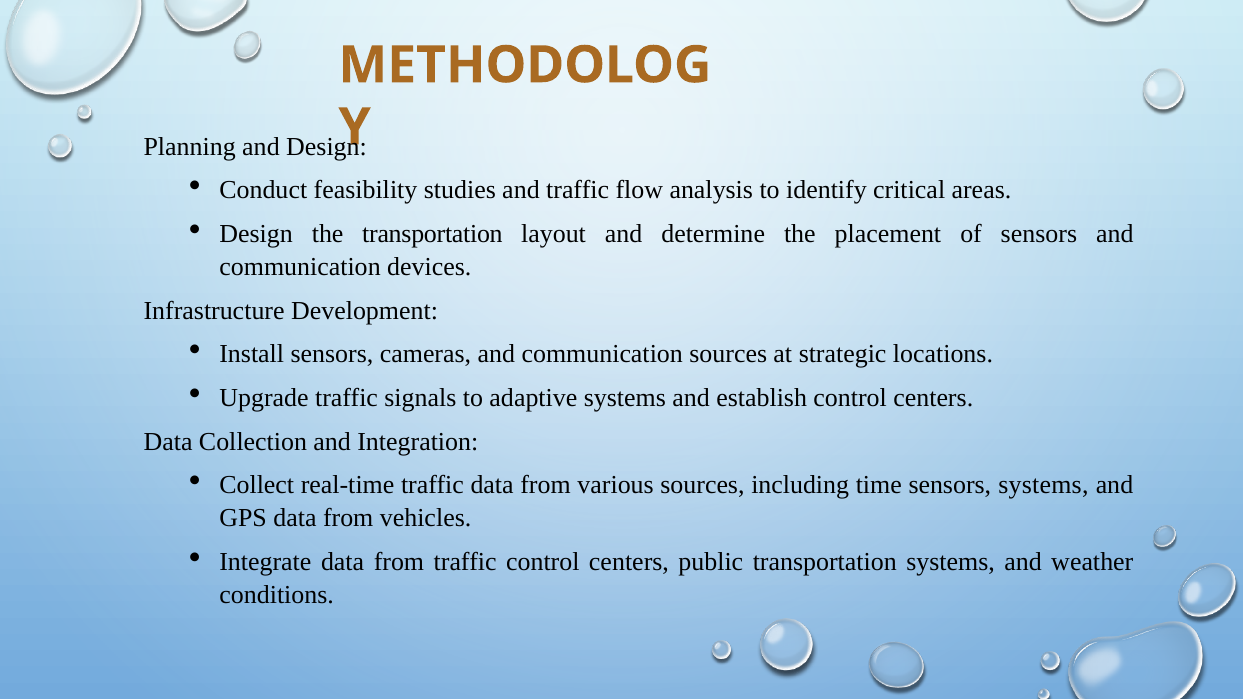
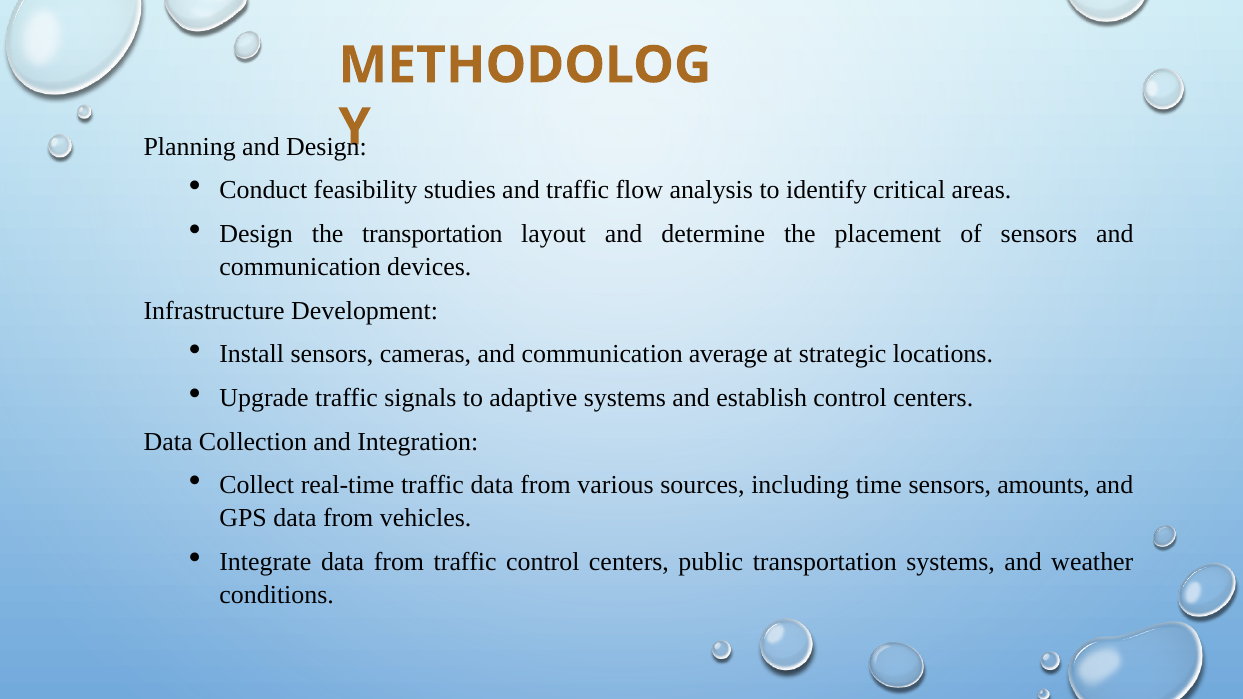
communication sources: sources -> average
sensors systems: systems -> amounts
